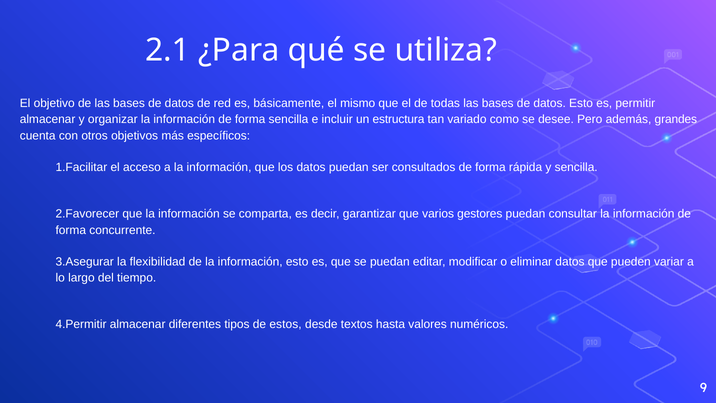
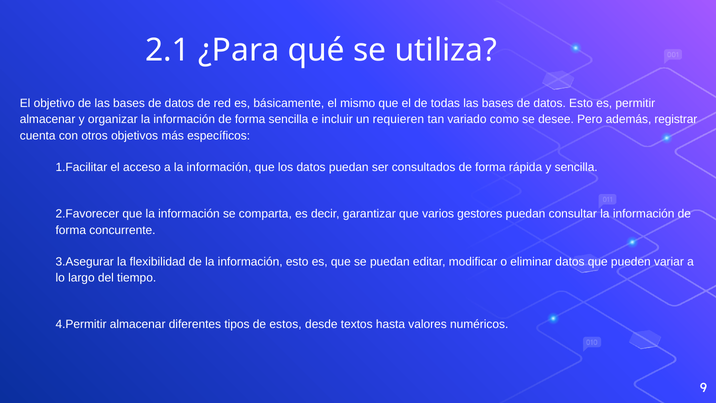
estructura: estructura -> requieren
grandes: grandes -> registrar
